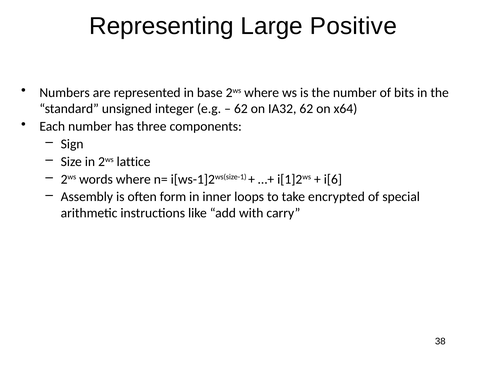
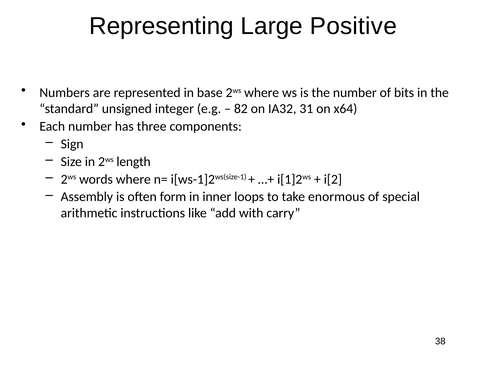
62 at (241, 109): 62 -> 82
IA32 62: 62 -> 31
lattice: lattice -> length
i[6: i[6 -> i[2
encrypted: encrypted -> enormous
